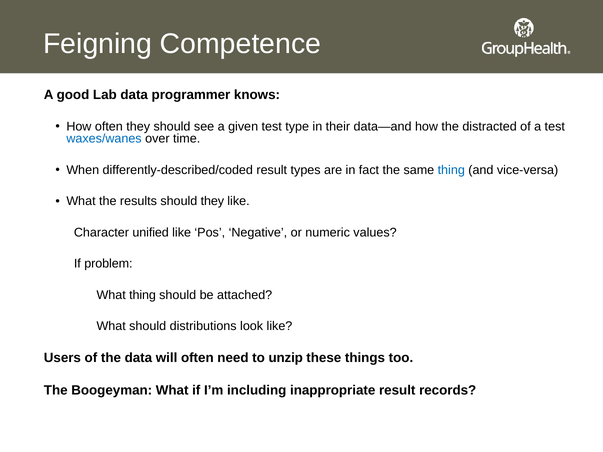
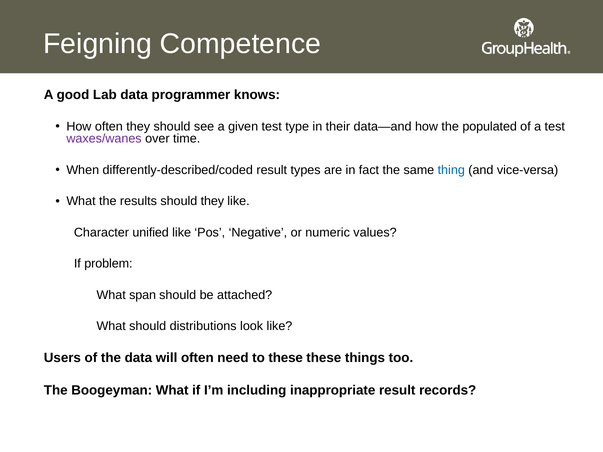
distracted: distracted -> populated
waxes/wanes colour: blue -> purple
What thing: thing -> span
to unzip: unzip -> these
